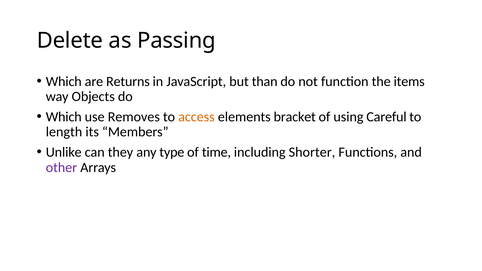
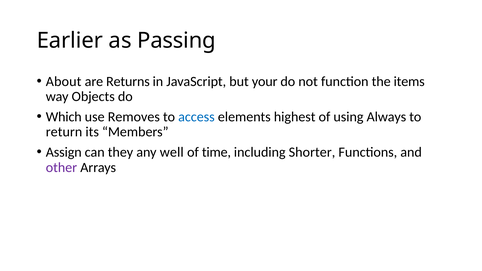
Delete: Delete -> Earlier
Which at (64, 81): Which -> About
than: than -> your
access colour: orange -> blue
bracket: bracket -> highest
Careful: Careful -> Always
length: length -> return
Unlike: Unlike -> Assign
type: type -> well
